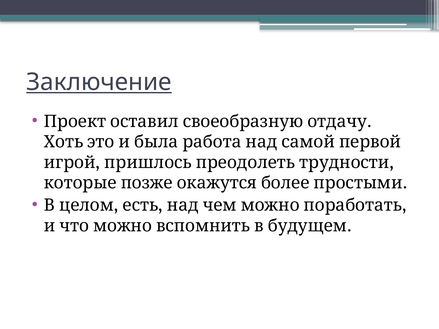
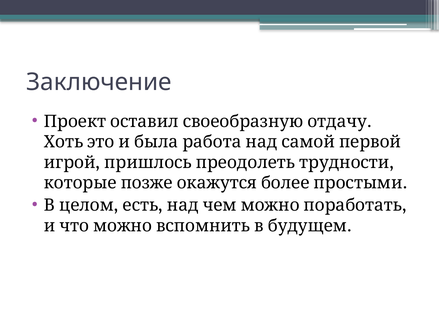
Заключение underline: present -> none
